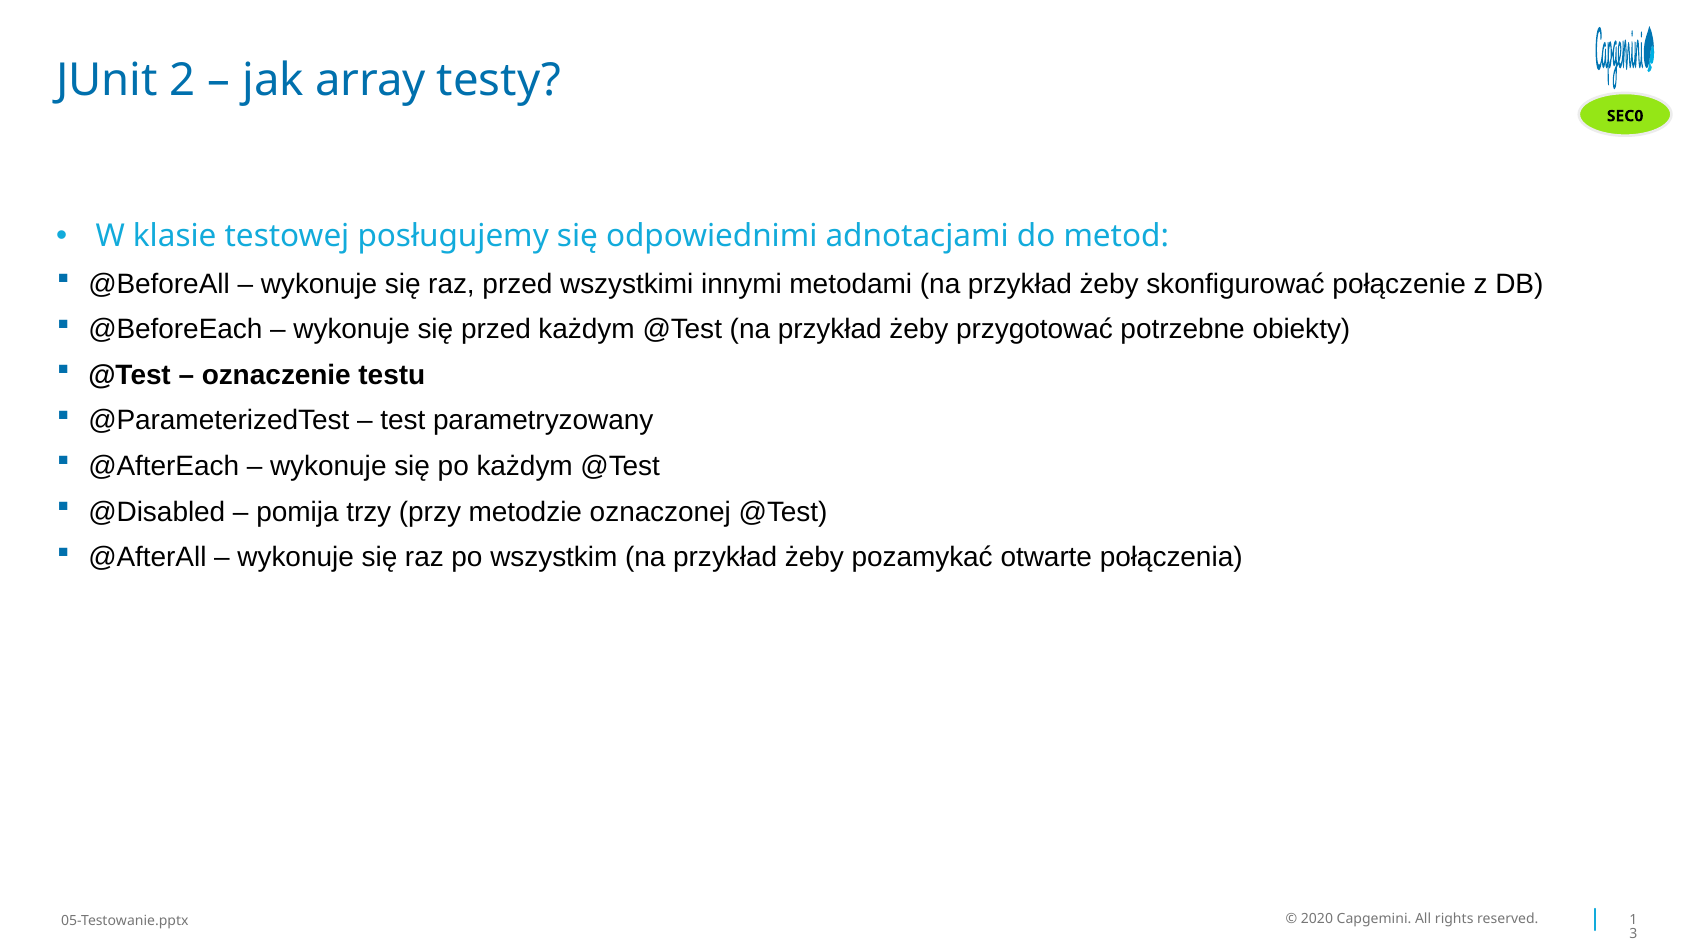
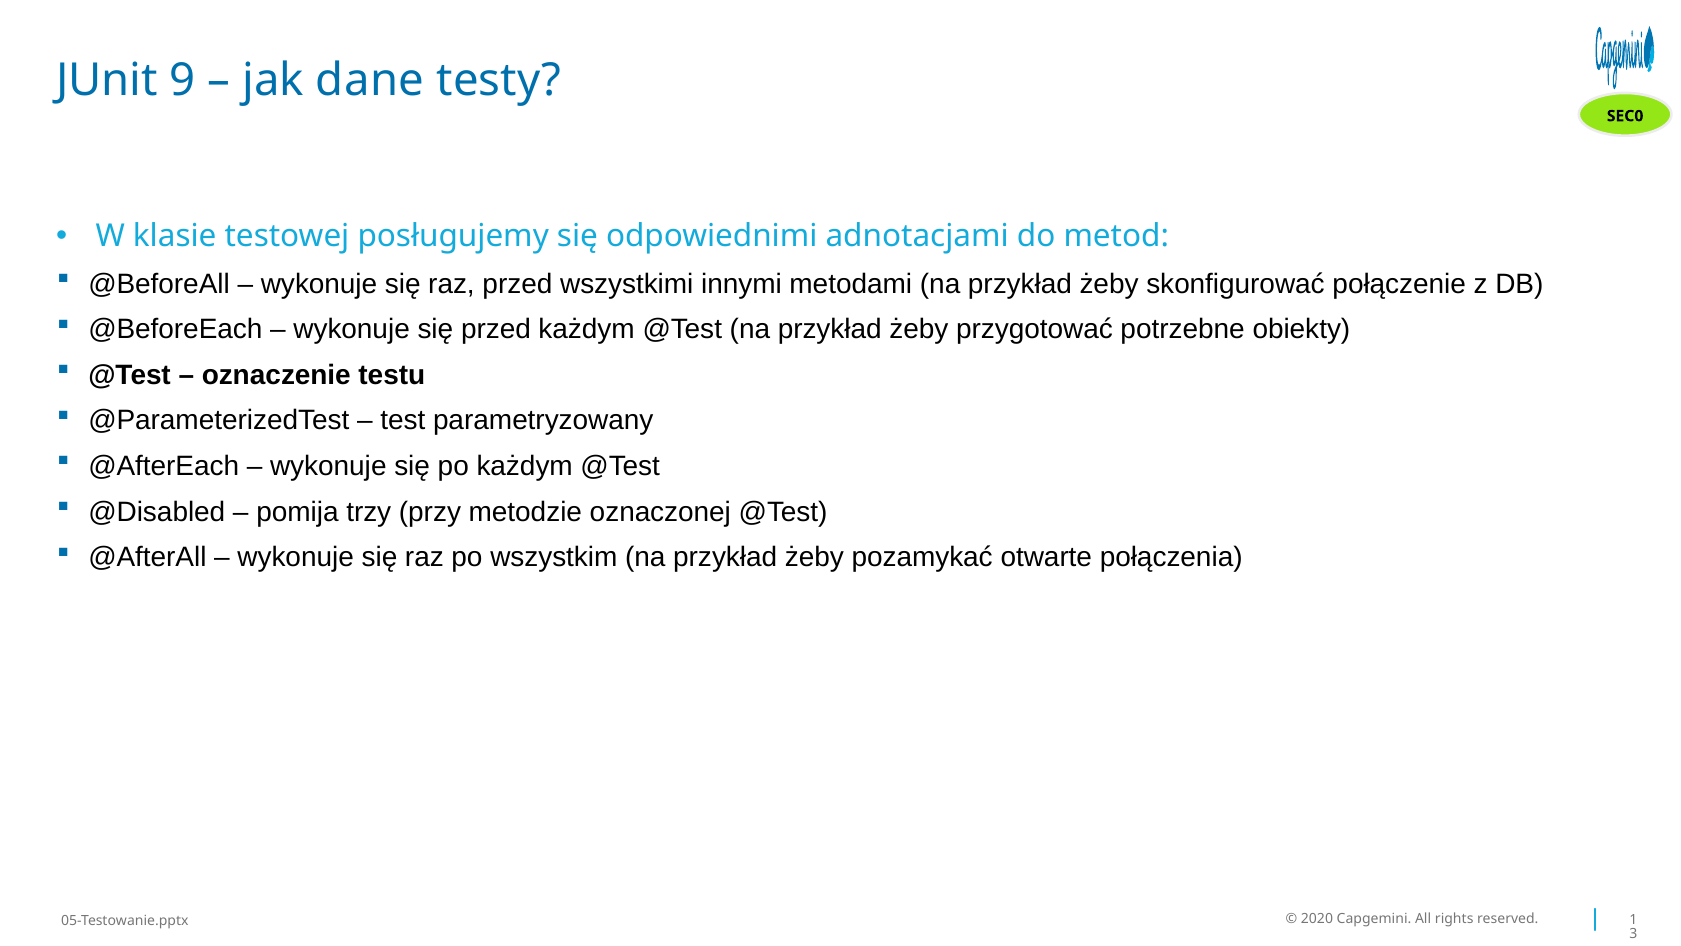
2: 2 -> 9
array: array -> dane
